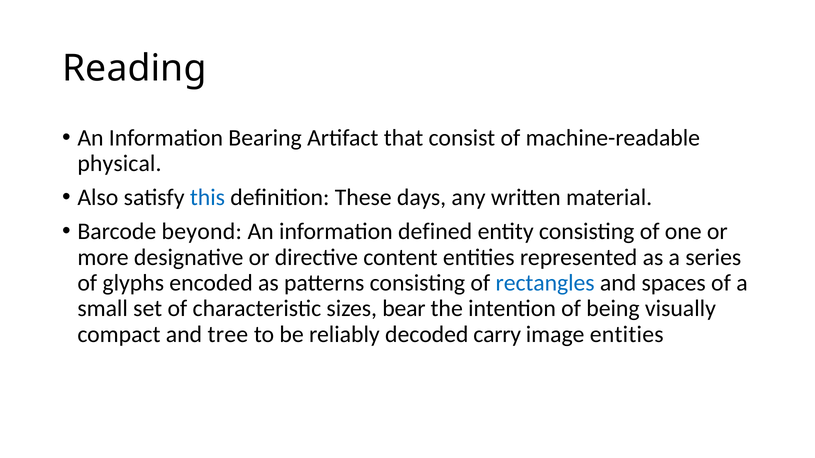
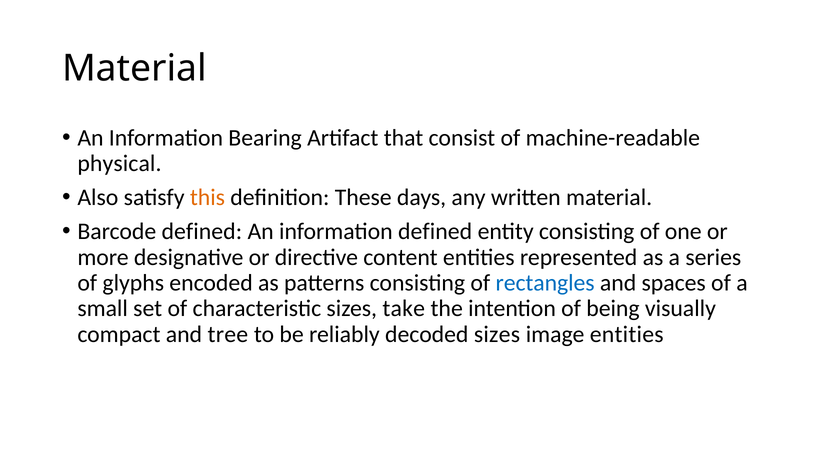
Reading at (134, 68): Reading -> Material
this colour: blue -> orange
Barcode beyond: beyond -> defined
bear: bear -> take
decoded carry: carry -> sizes
